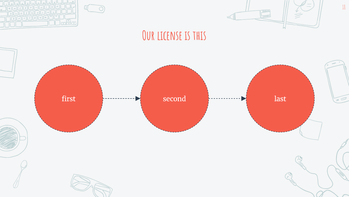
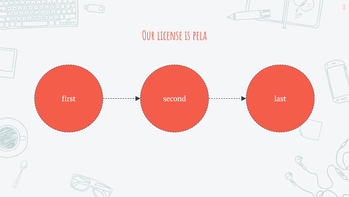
this: this -> pela
